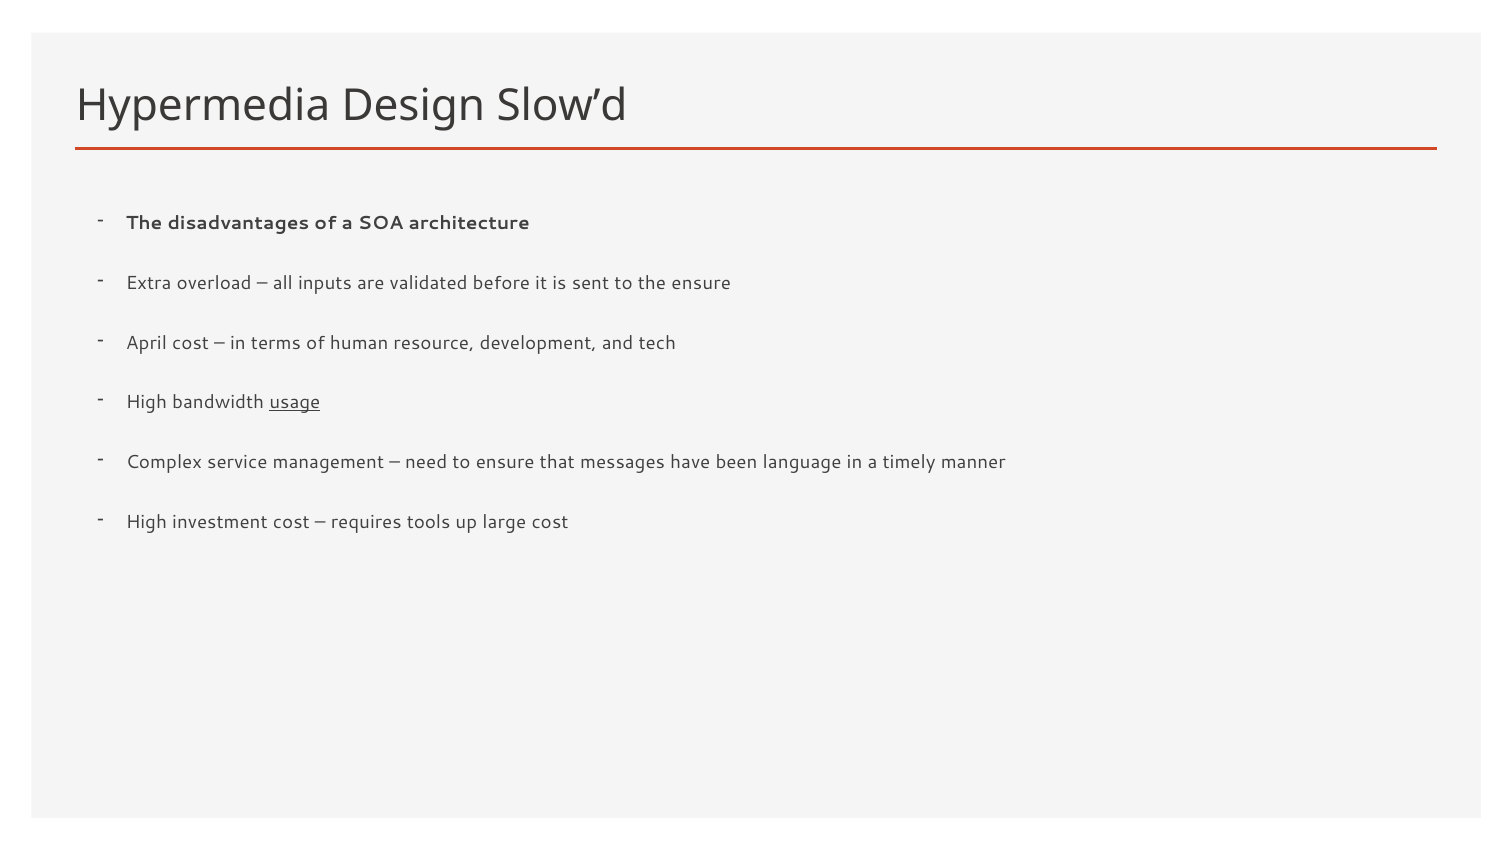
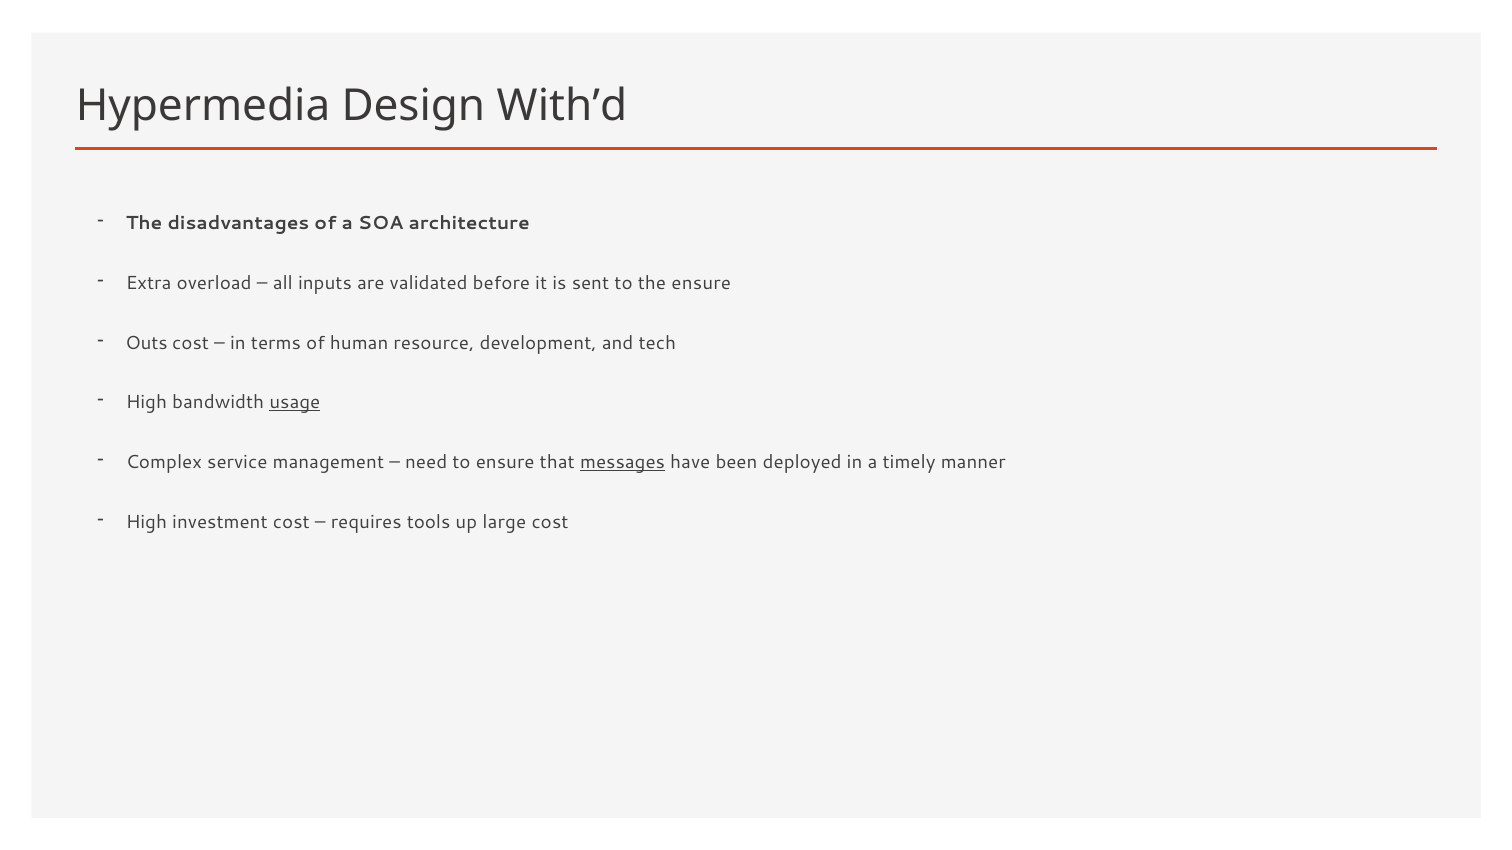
Slow’d: Slow’d -> With’d
April: April -> Outs
messages underline: none -> present
language: language -> deployed
